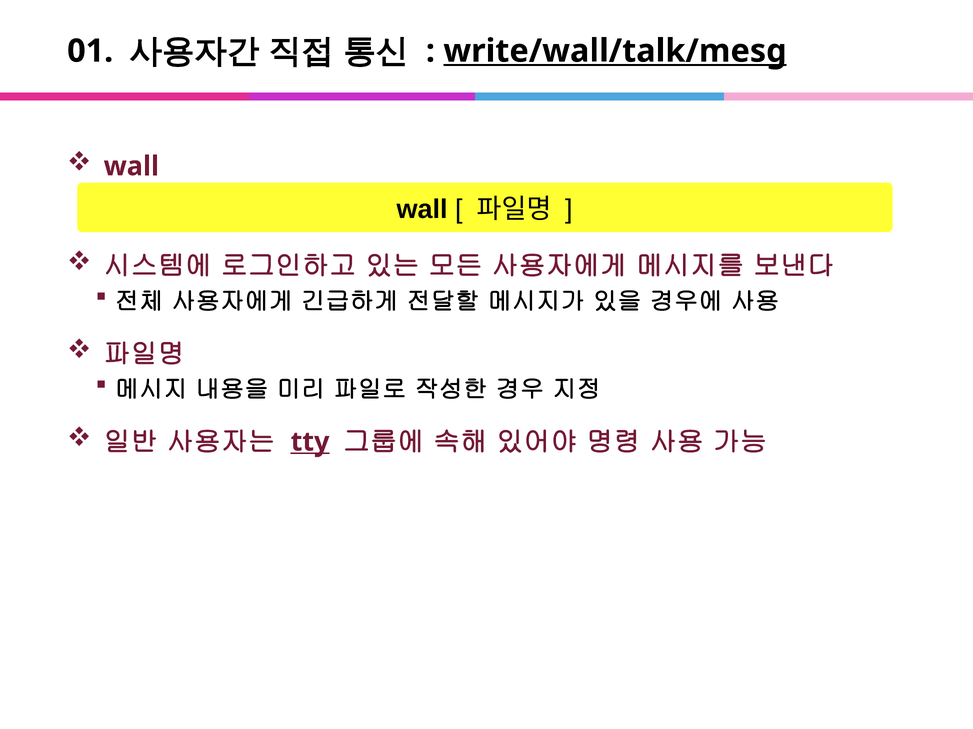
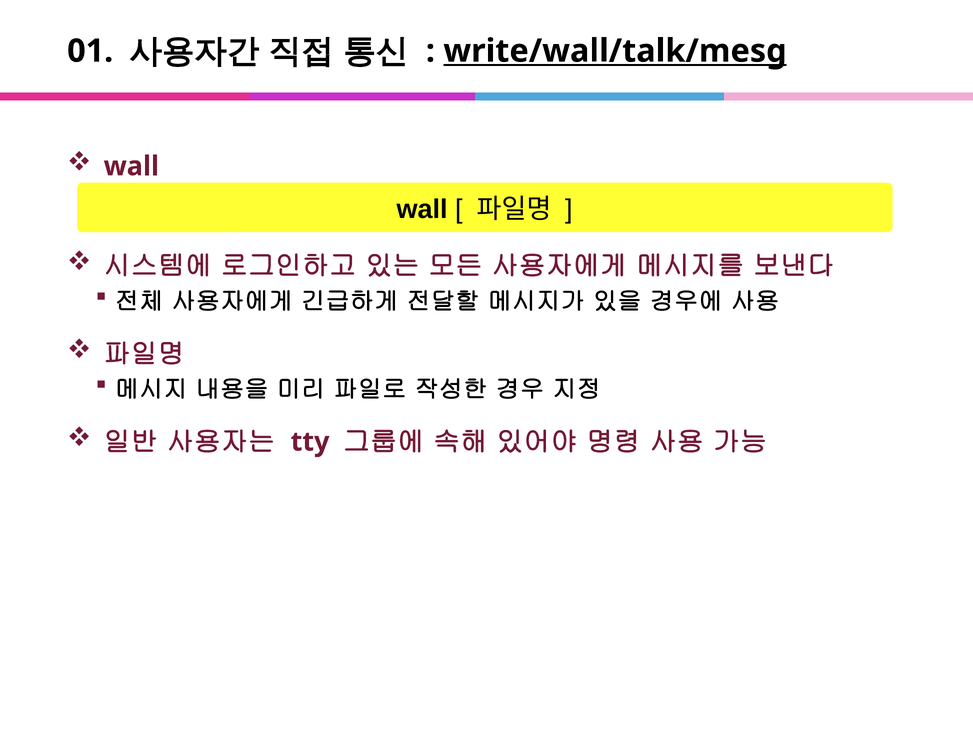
tty underline: present -> none
